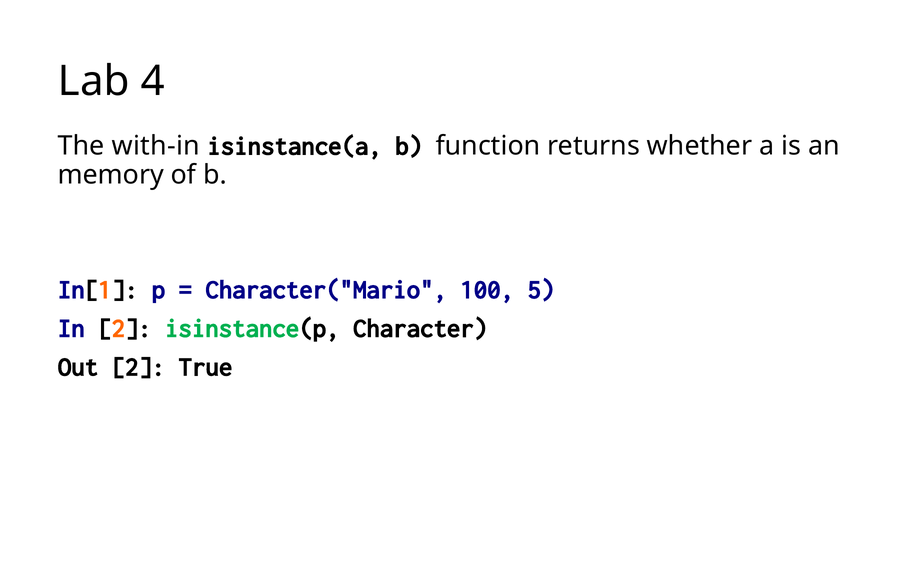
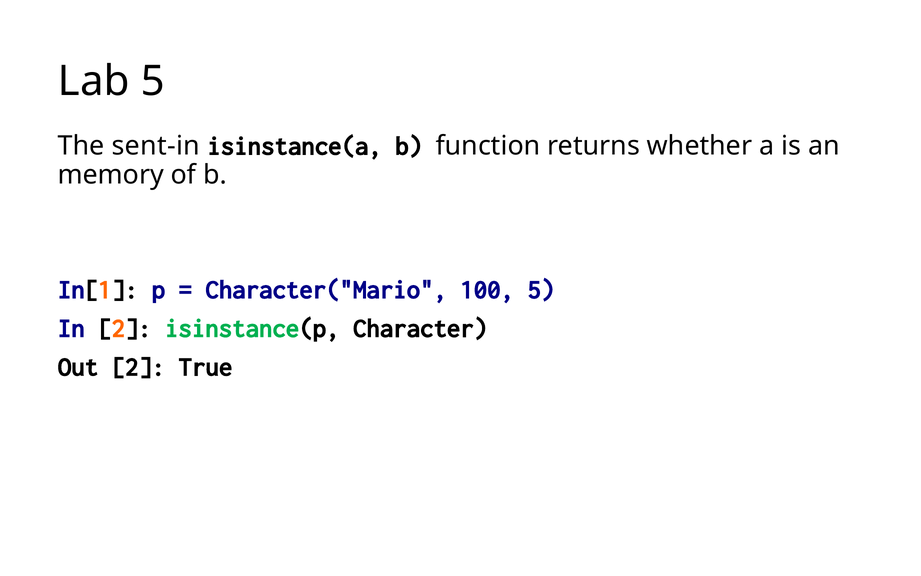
Lab 4: 4 -> 5
with-in: with-in -> sent-in
